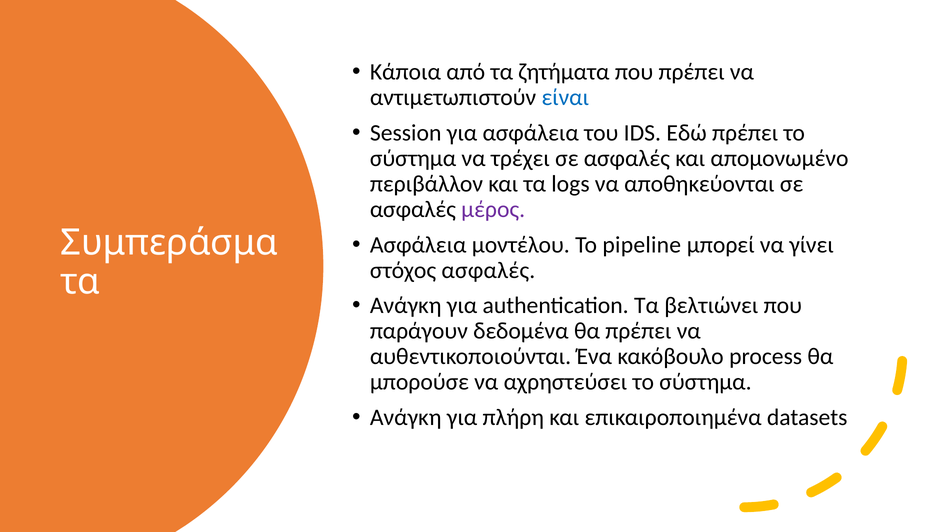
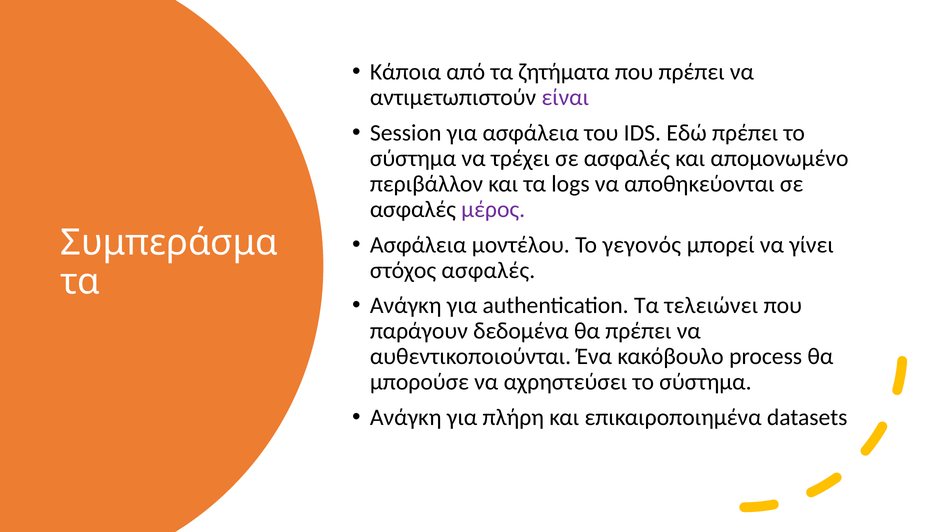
είναι colour: blue -> purple
pipeline: pipeline -> γεγονός
βελτιώνει: βελτιώνει -> τελειώνει
